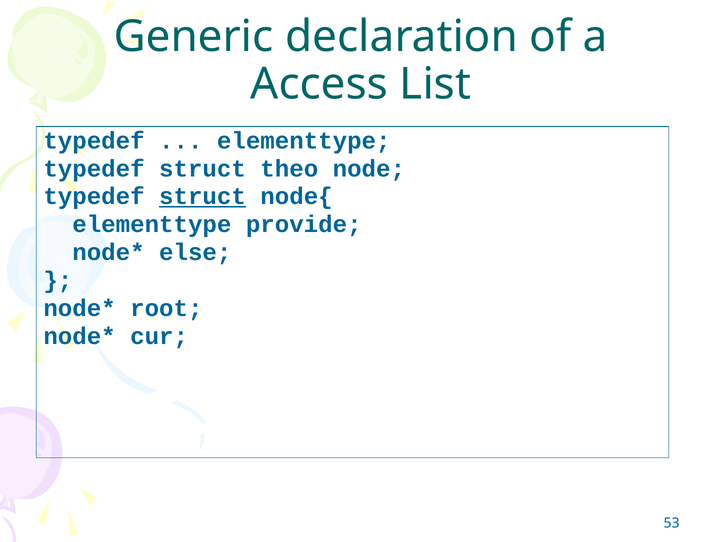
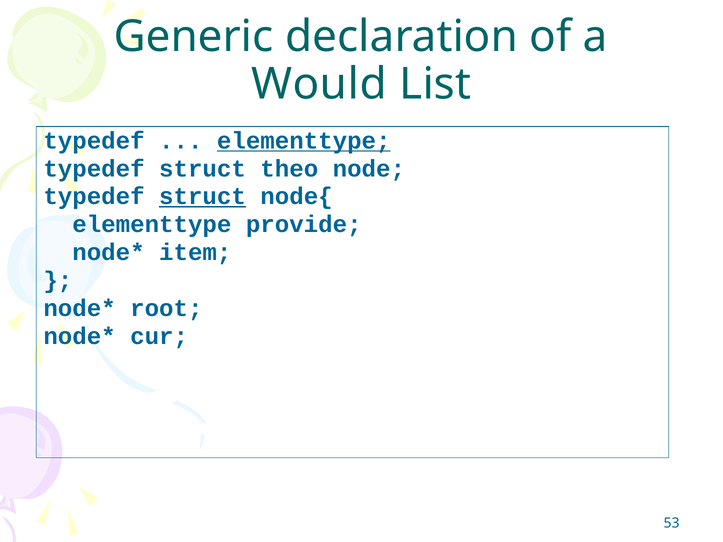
Access: Access -> Would
elementtype at (304, 141) underline: none -> present
else: else -> item
